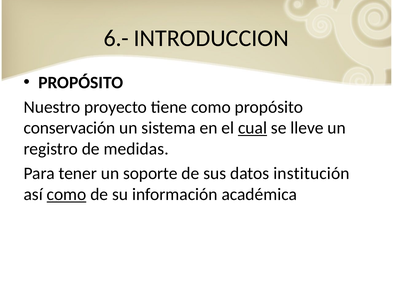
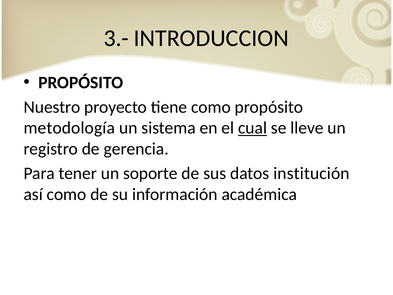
6.-: 6.- -> 3.-
conservación: conservación -> metodología
medidas: medidas -> gerencia
como at (67, 194) underline: present -> none
